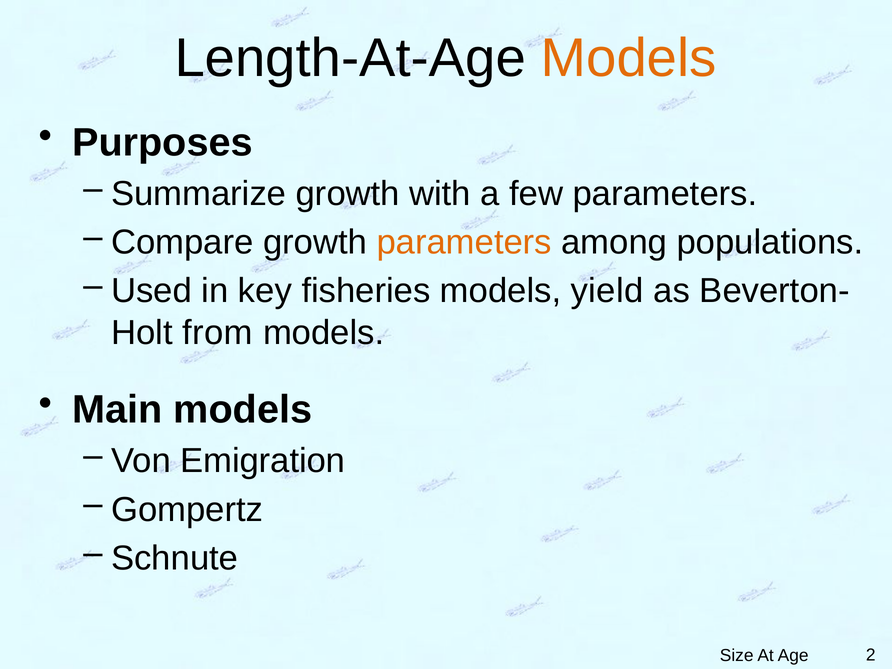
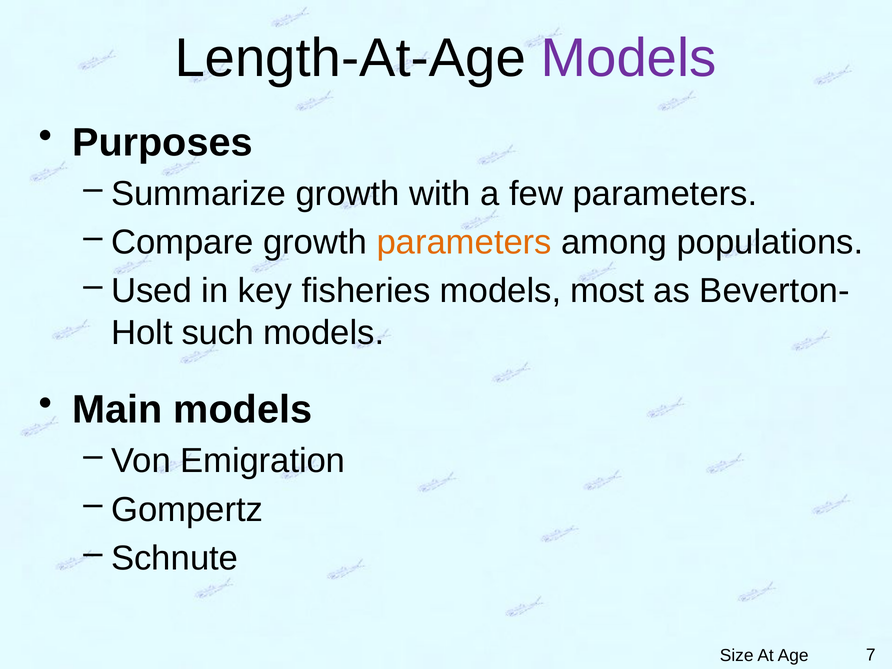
Models at (629, 58) colour: orange -> purple
yield: yield -> most
from: from -> such
2: 2 -> 7
